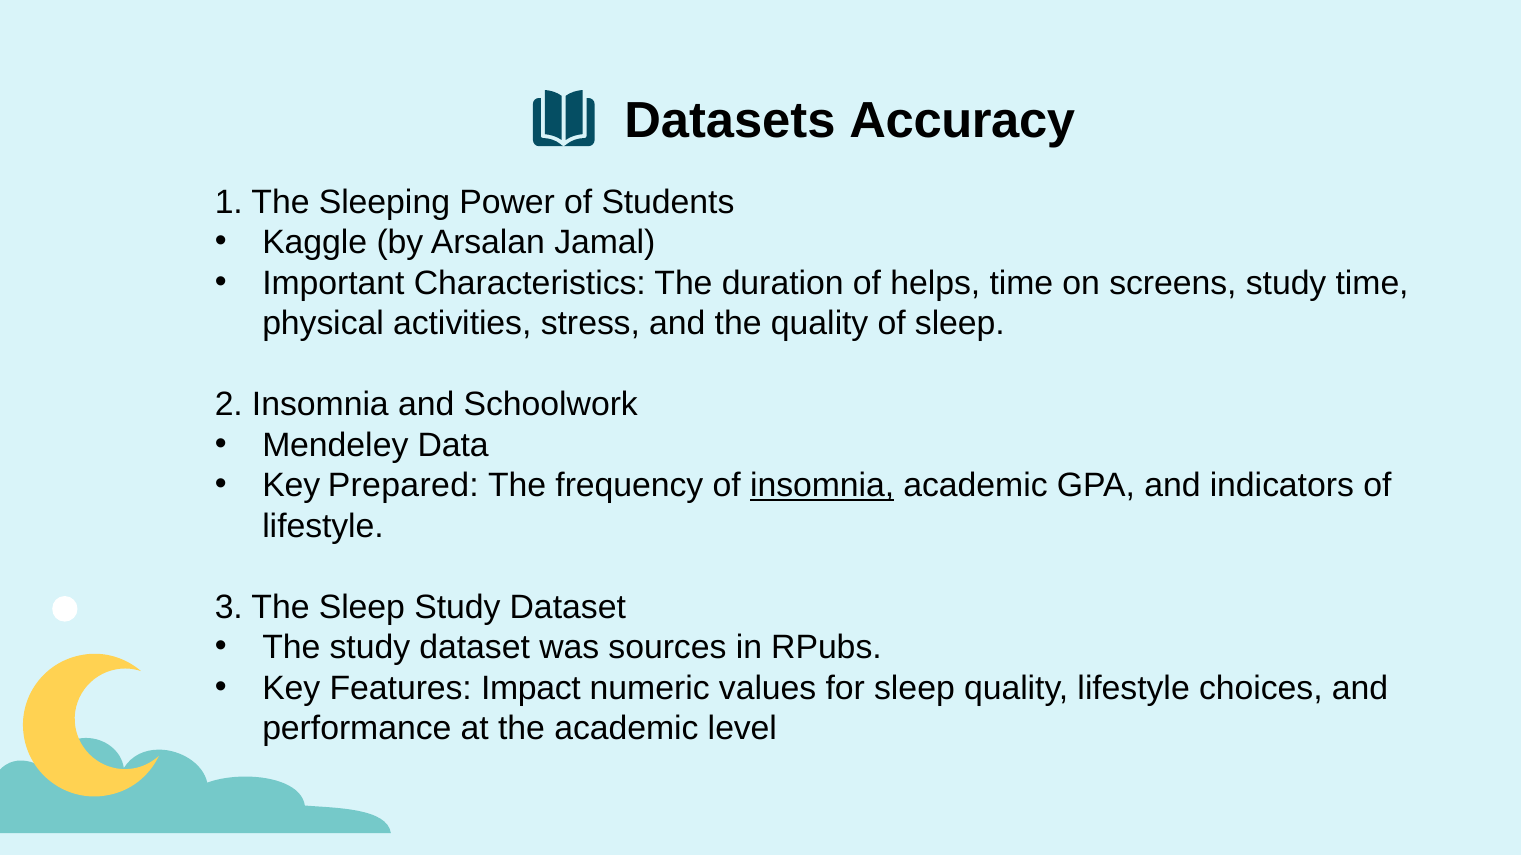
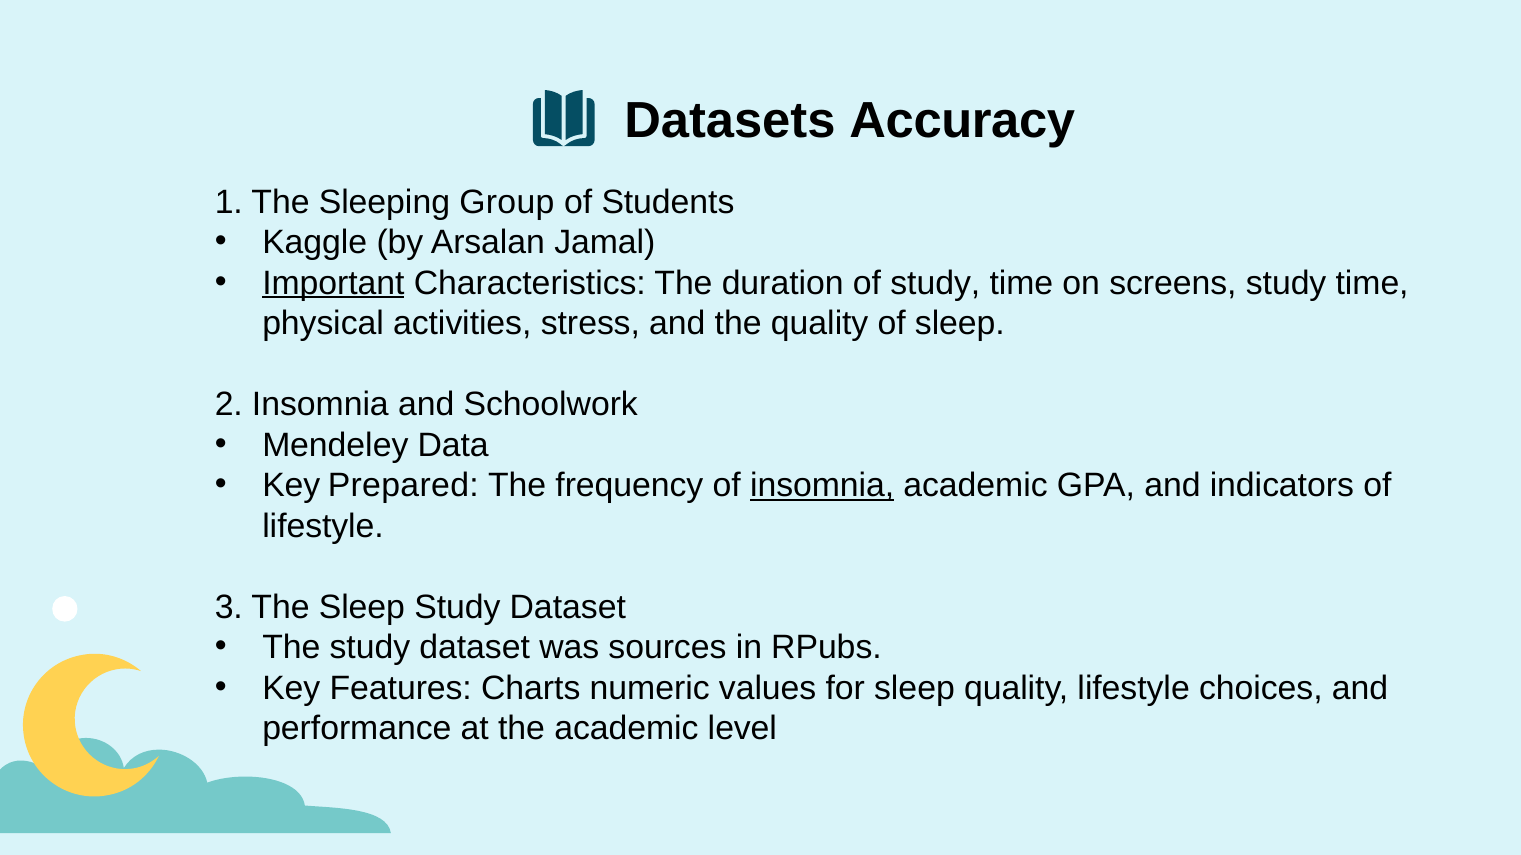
Power: Power -> Group
Important underline: none -> present
of helps: helps -> study
Impact: Impact -> Charts
